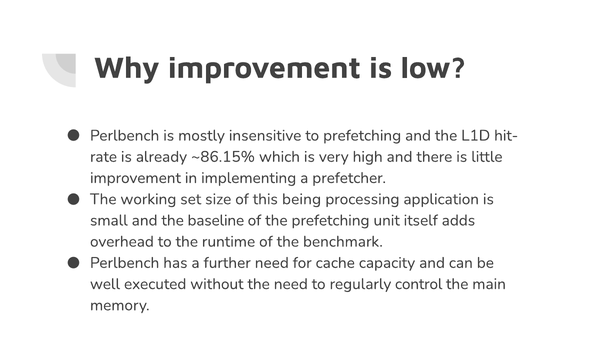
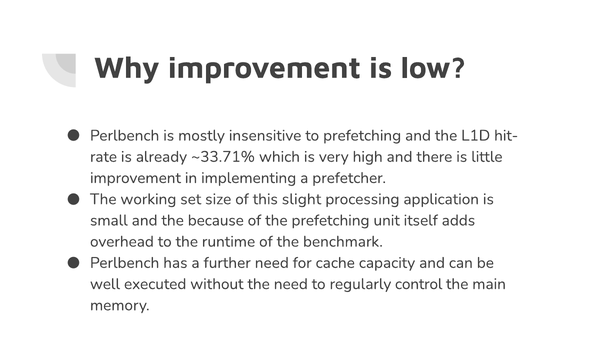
~86.15%: ~86.15% -> ~33.71%
being: being -> slight
baseline: baseline -> because
